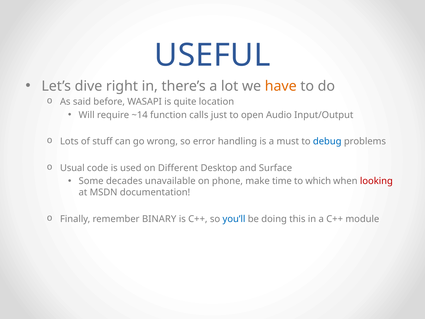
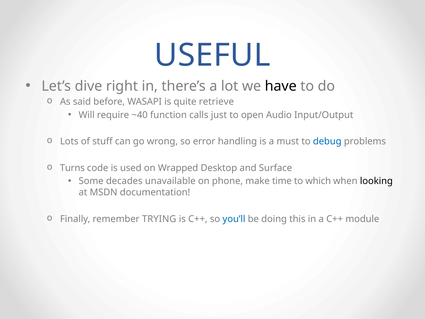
have colour: orange -> black
location: location -> retrieve
~14: ~14 -> ~40
Usual: Usual -> Turns
Different: Different -> Wrapped
looking colour: red -> black
BINARY: BINARY -> TRYING
